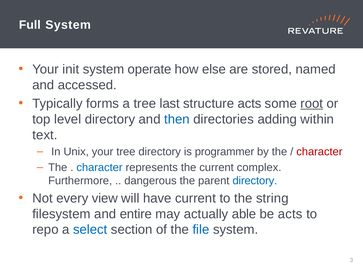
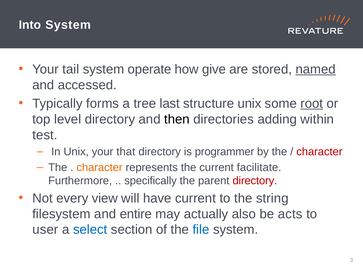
Full: Full -> Into
init: init -> tail
else: else -> give
named underline: none -> present
structure acts: acts -> unix
then colour: blue -> black
text: text -> test
your tree: tree -> that
character at (100, 168) colour: blue -> orange
complex: complex -> facilitate
dangerous: dangerous -> specifically
directory at (255, 181) colour: blue -> red
able: able -> also
repo: repo -> user
